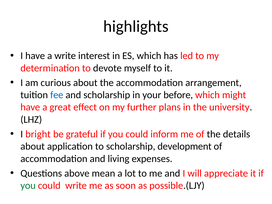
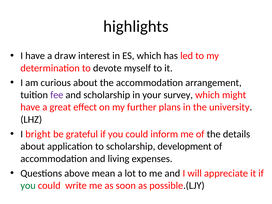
a write: write -> draw
fee colour: blue -> purple
before: before -> survey
